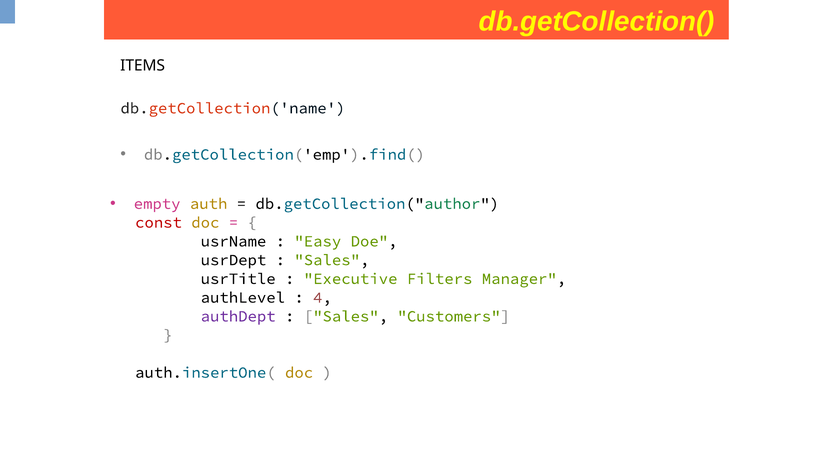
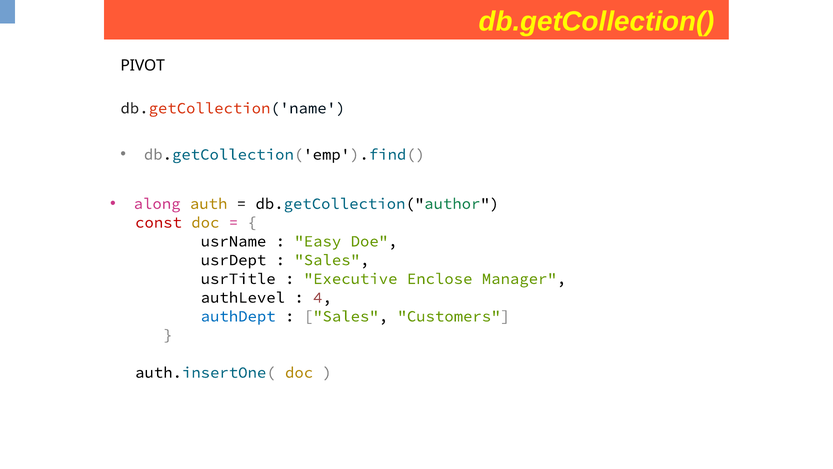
ITEMS: ITEMS -> PIVOT
empty: empty -> along
Filters: Filters -> Enclose
authDept colour: purple -> blue
